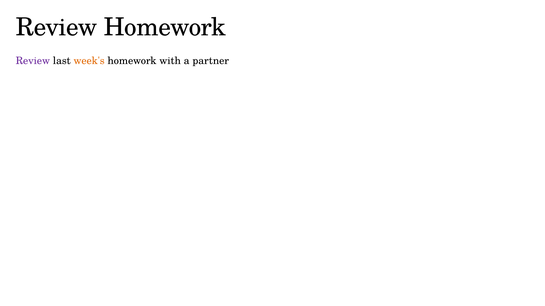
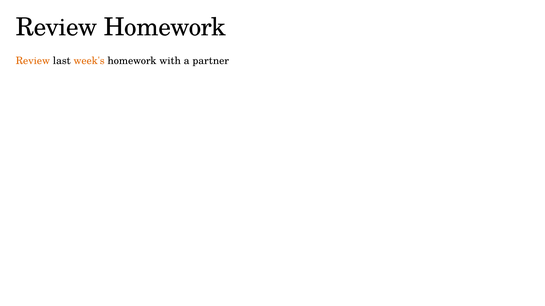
Review at (33, 61) colour: purple -> orange
